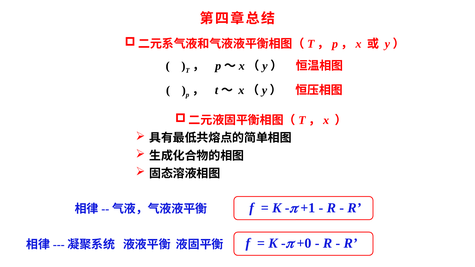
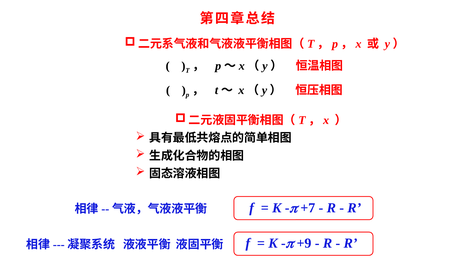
+1: +1 -> +7
+0: +0 -> +9
